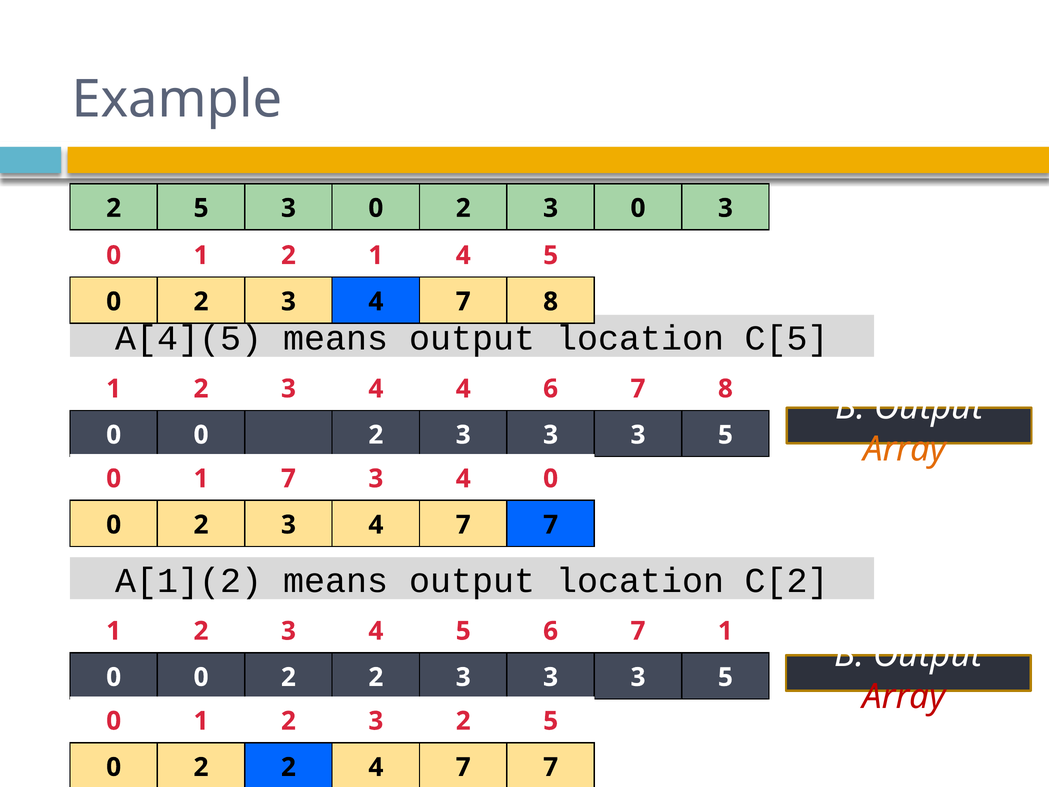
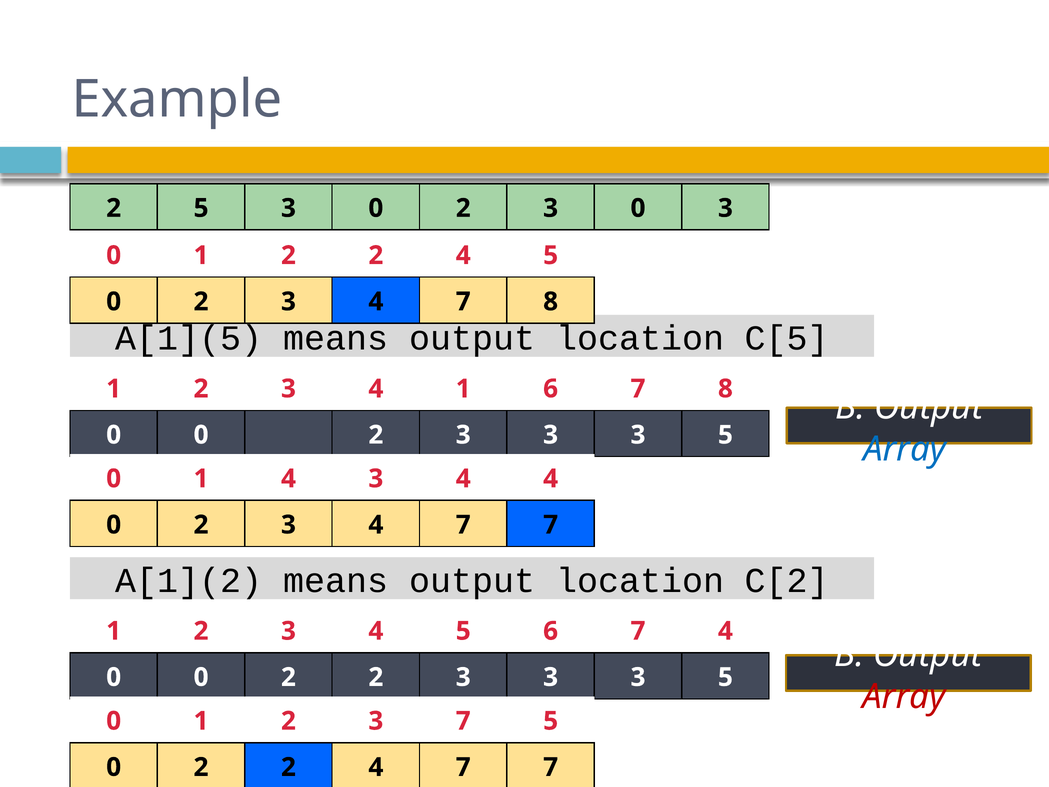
1 2 1: 1 -> 2
A[4](5: A[4](5 -> A[1](5
4 4: 4 -> 1
Array at (905, 449) colour: orange -> blue
1 7: 7 -> 4
4 0: 0 -> 4
7 1: 1 -> 4
3 2: 2 -> 7
